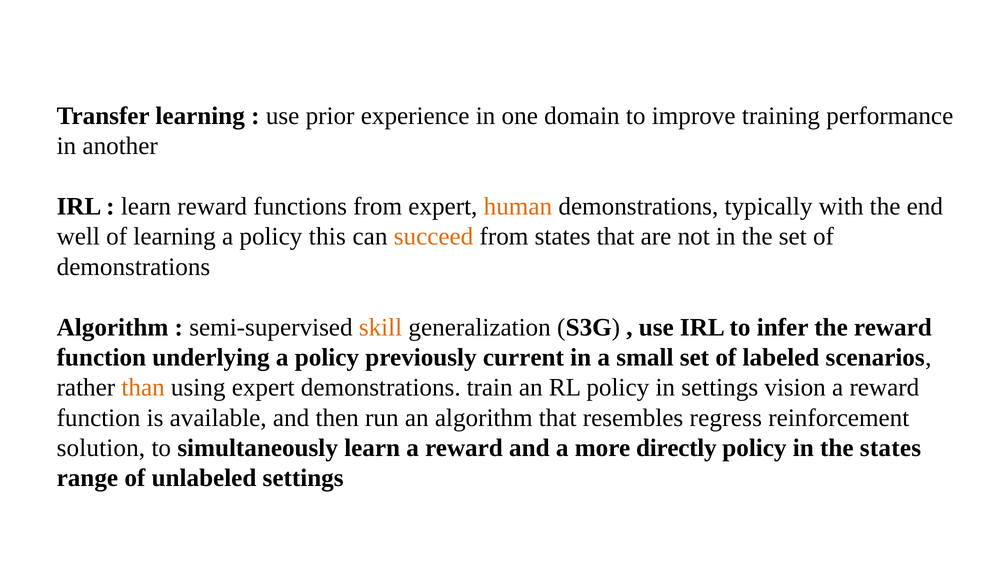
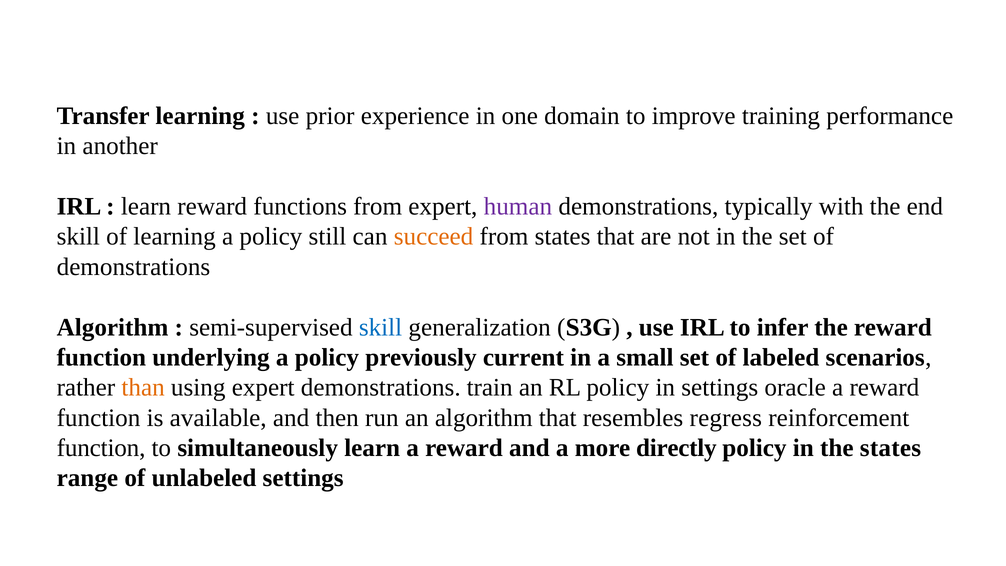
human colour: orange -> purple
well at (78, 237): well -> skill
this: this -> still
skill at (381, 327) colour: orange -> blue
vision: vision -> oracle
solution at (101, 448): solution -> function
